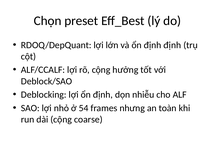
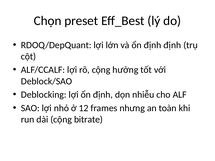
54: 54 -> 12
coarse: coarse -> bitrate
